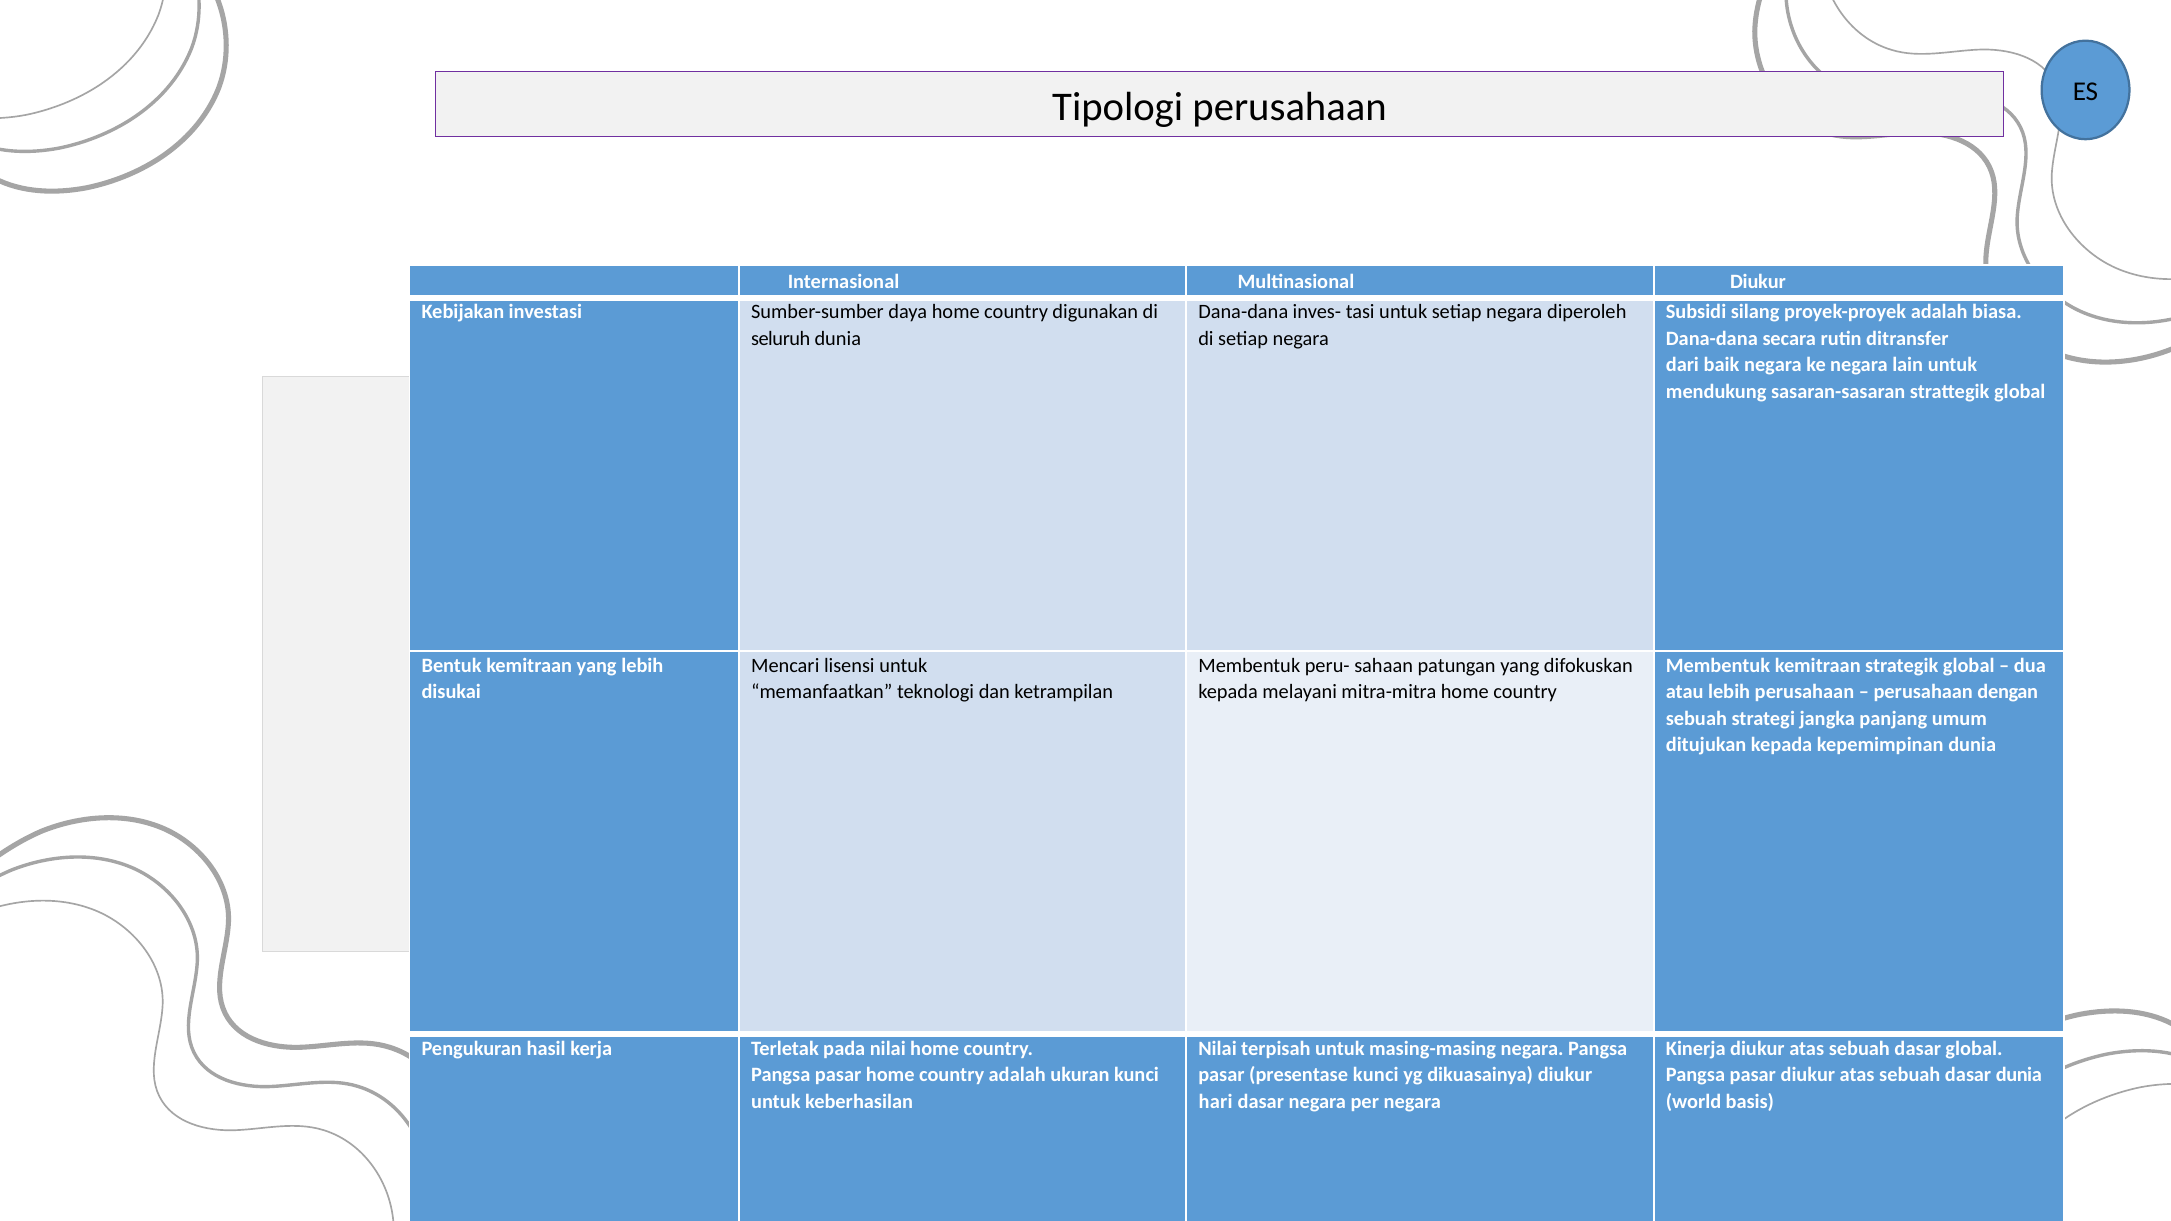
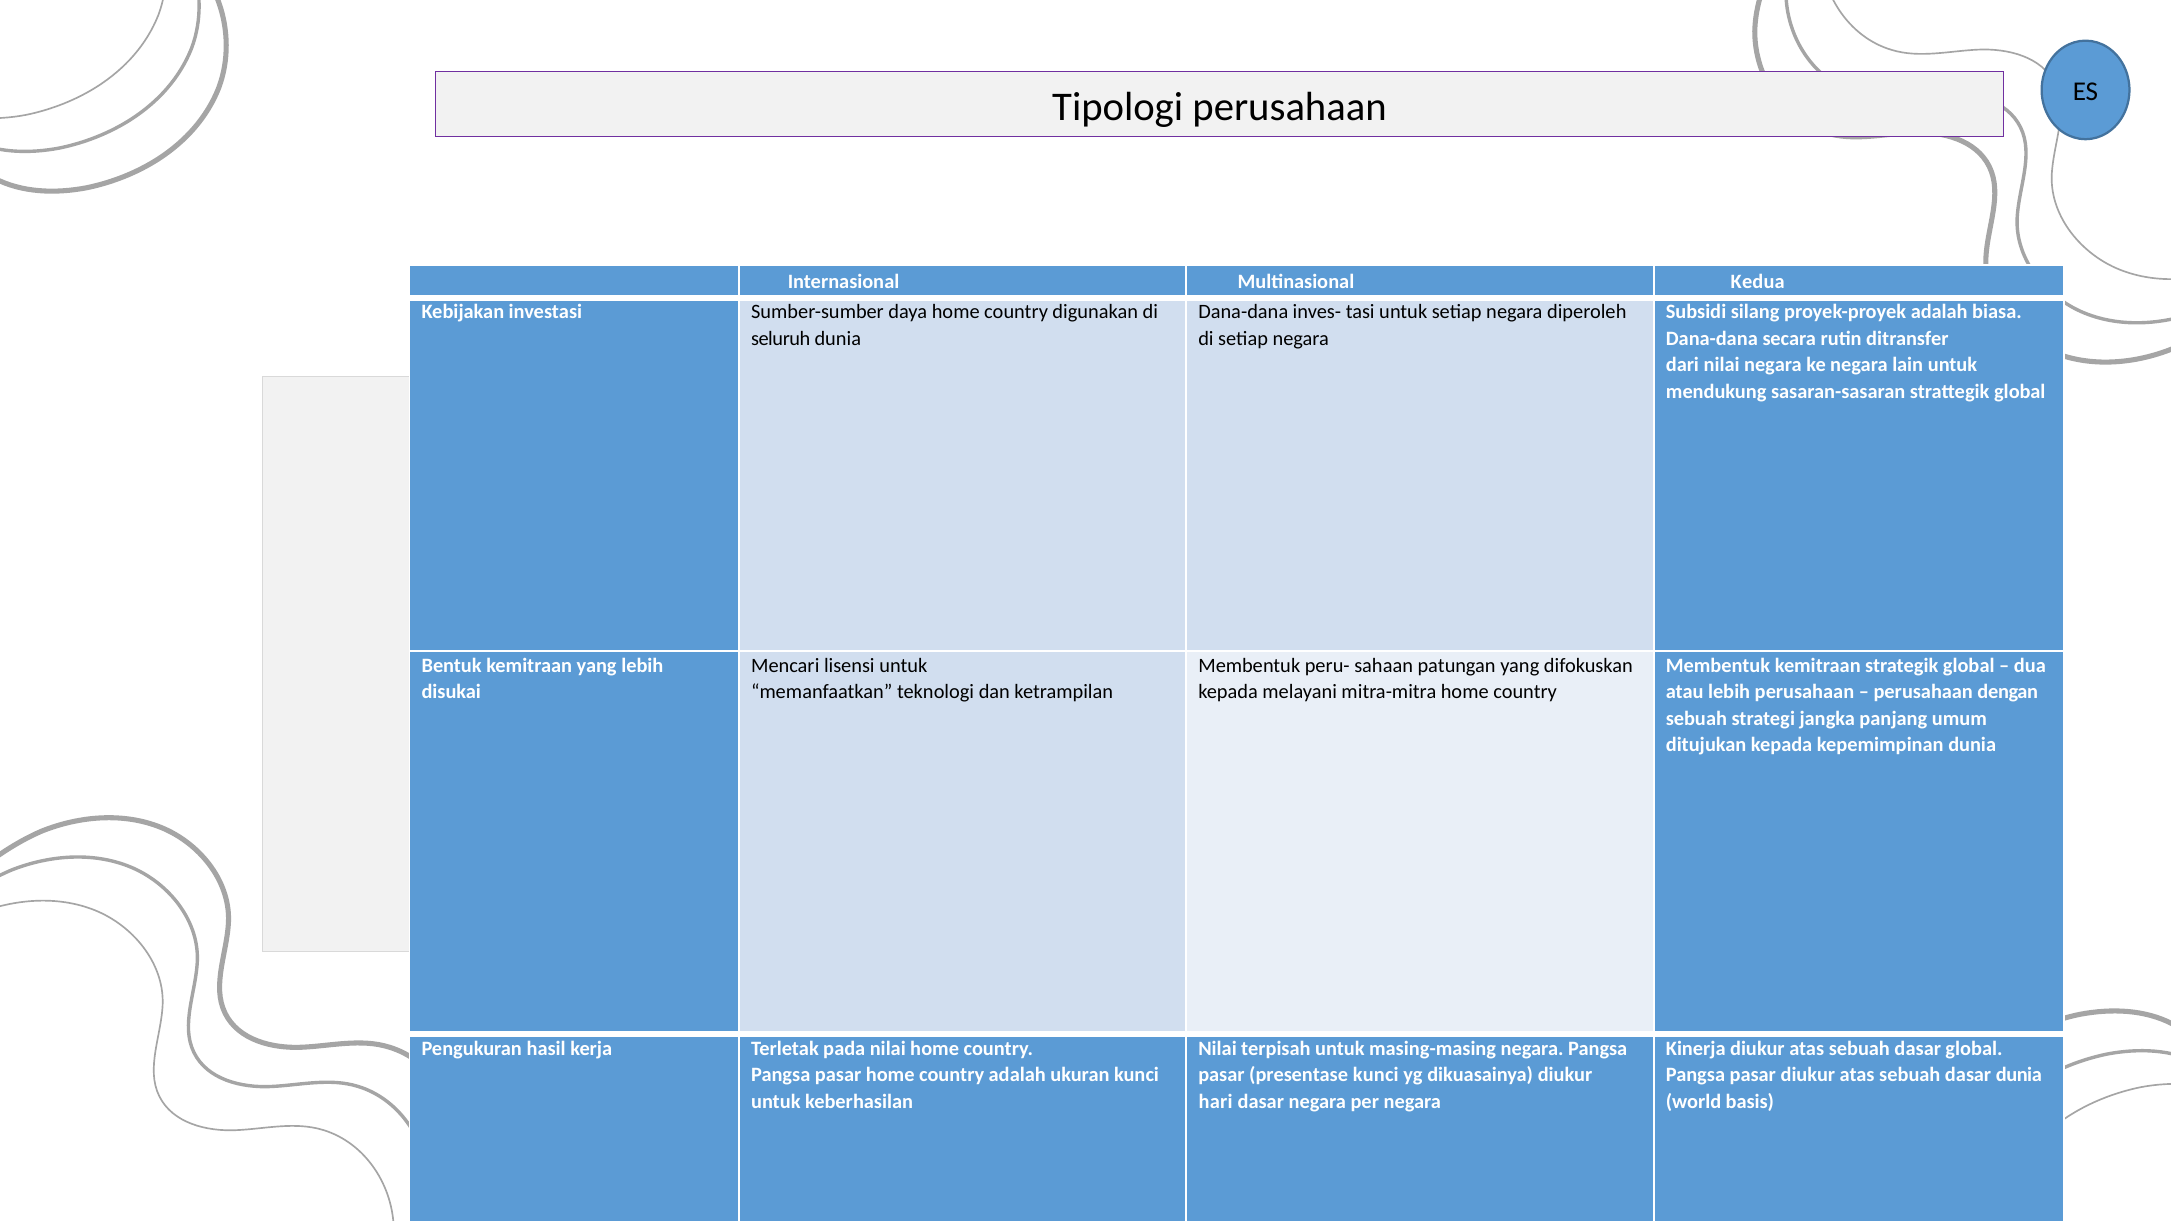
Multinasional Diukur: Diukur -> Kedua
dari baik: baik -> nilai
